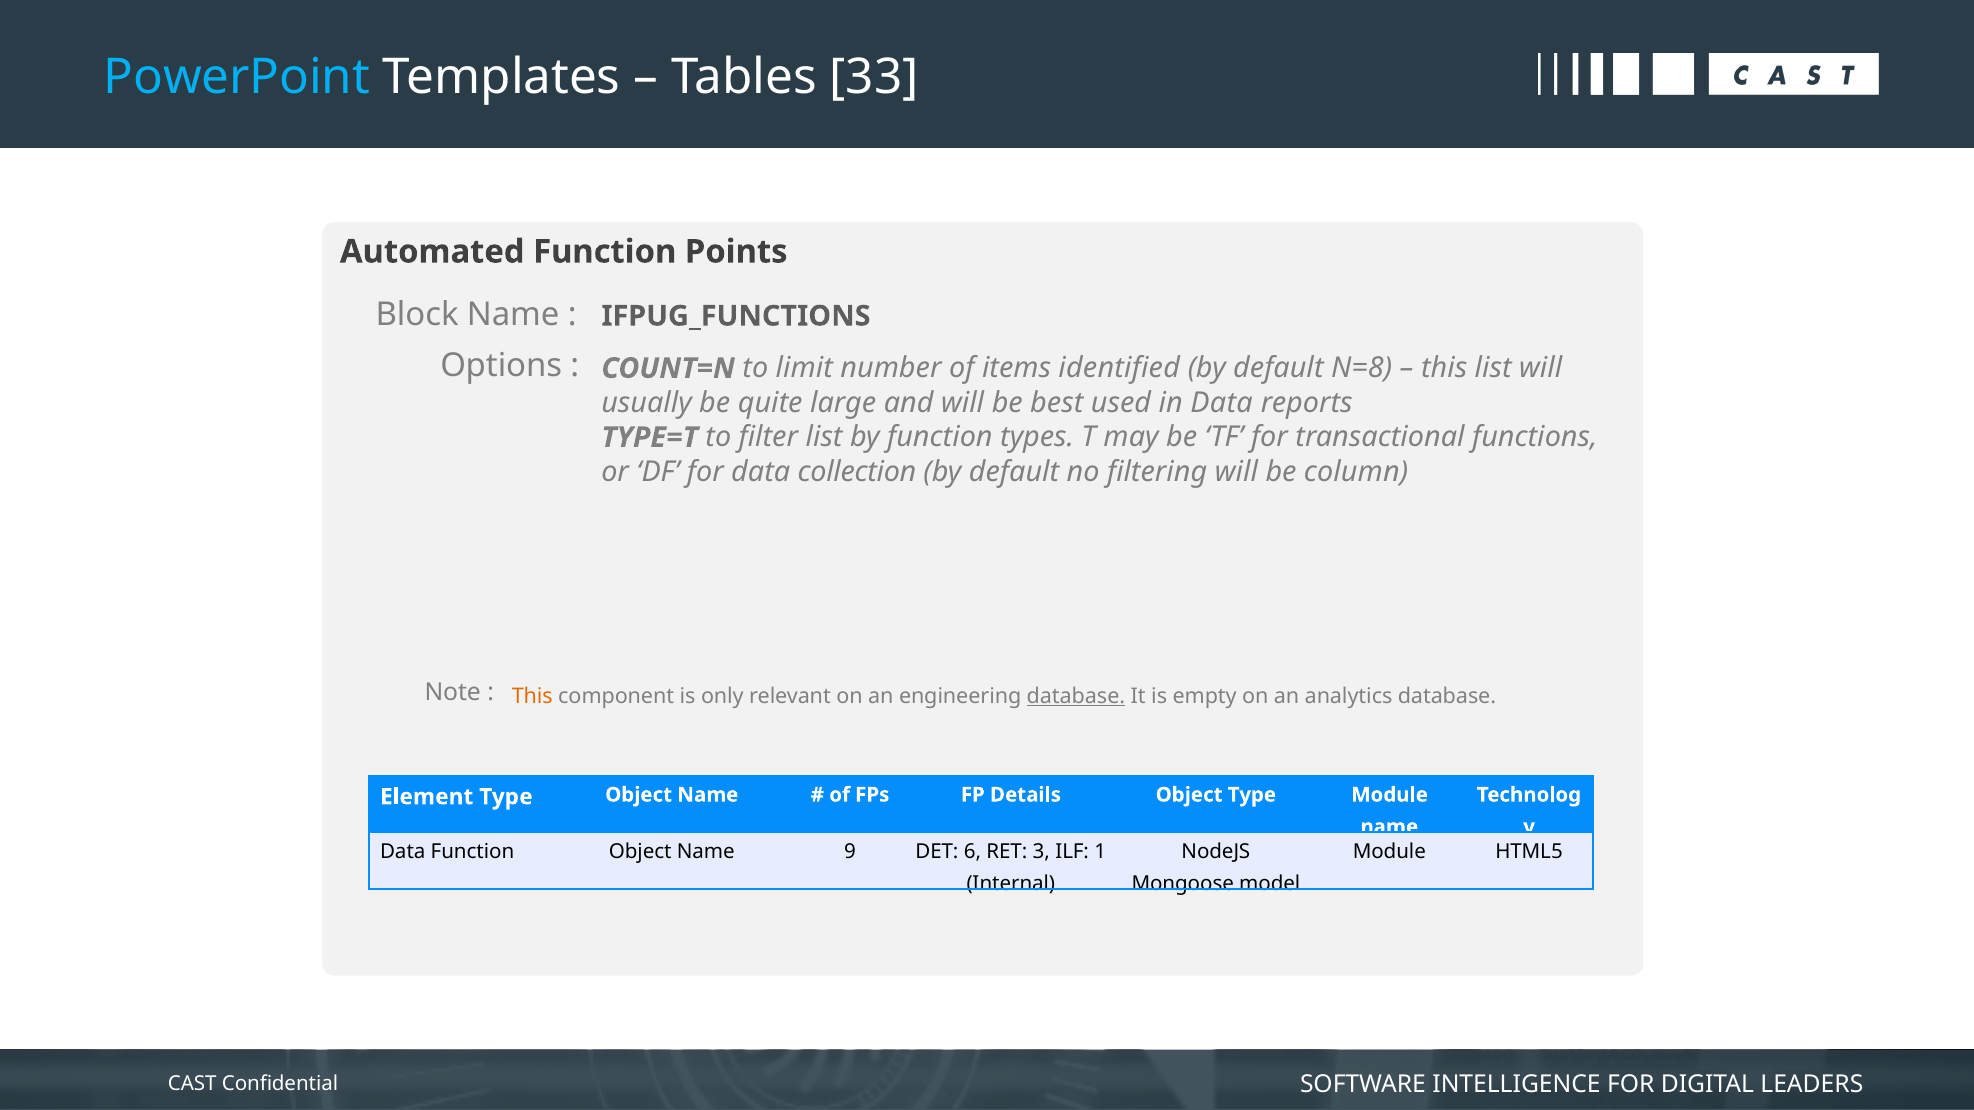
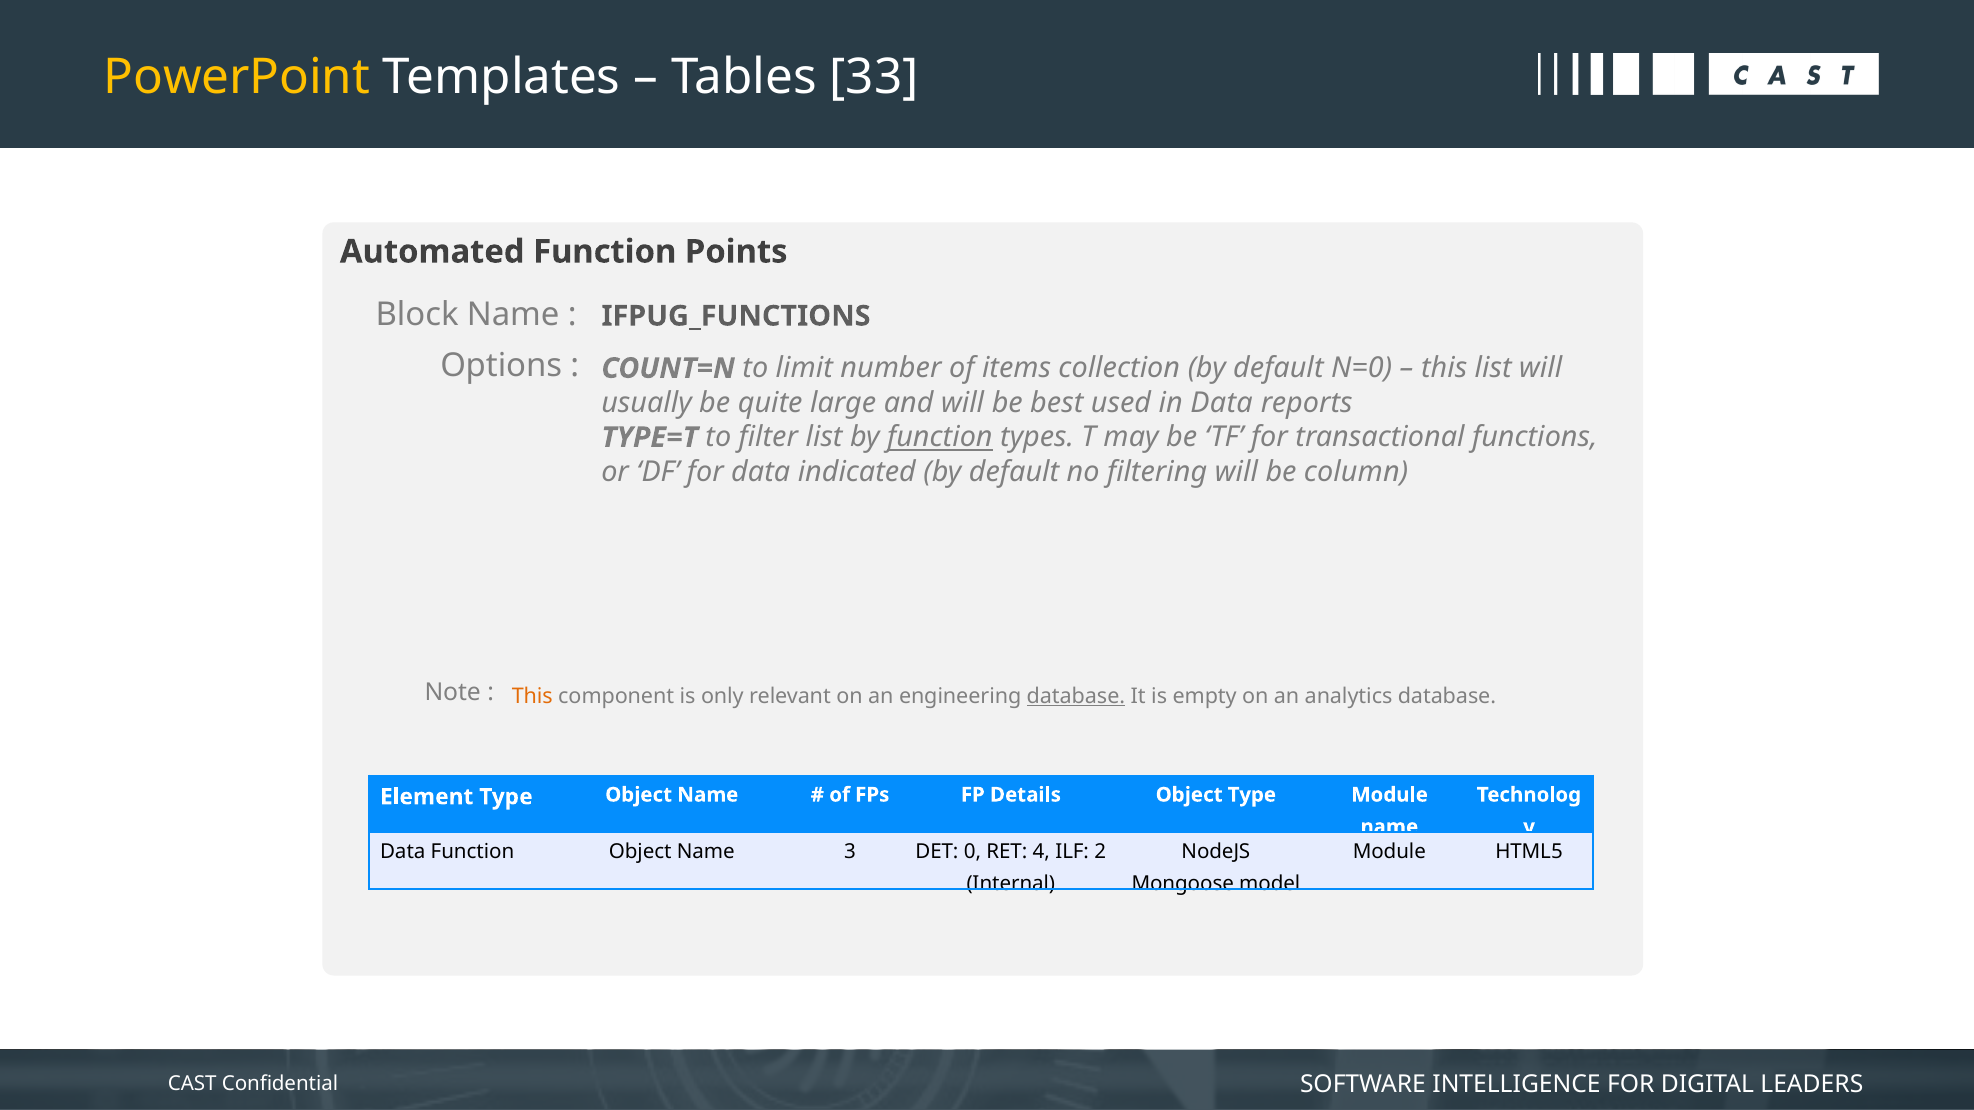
PowerPoint colour: light blue -> yellow
identified: identified -> collection
N=8: N=8 -> N=0
function at (940, 438) underline: none -> present
collection: collection -> indicated
9: 9 -> 3
6: 6 -> 0
3: 3 -> 4
1: 1 -> 2
